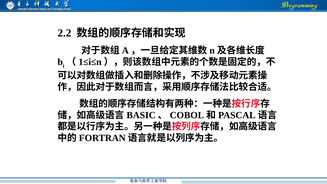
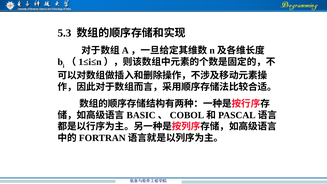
2.2: 2.2 -> 5.3
